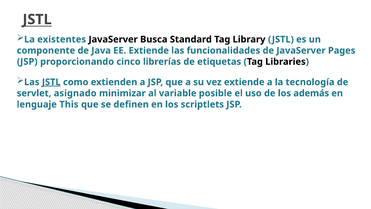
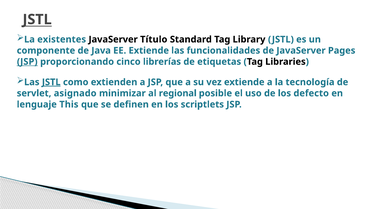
Busca: Busca -> Título
JSP at (27, 62) underline: none -> present
variable: variable -> regional
además: además -> defecto
